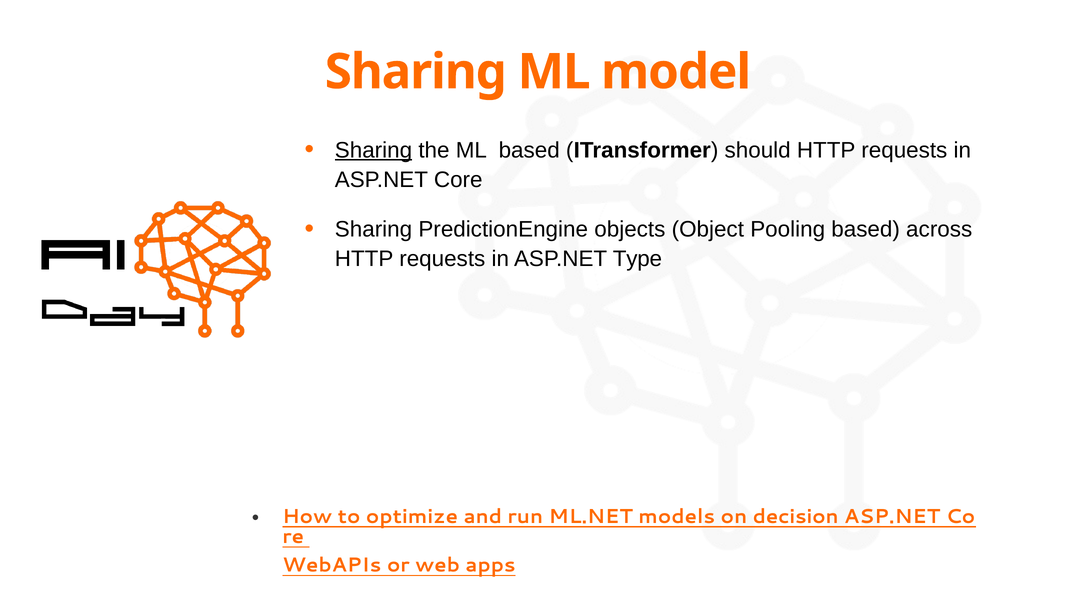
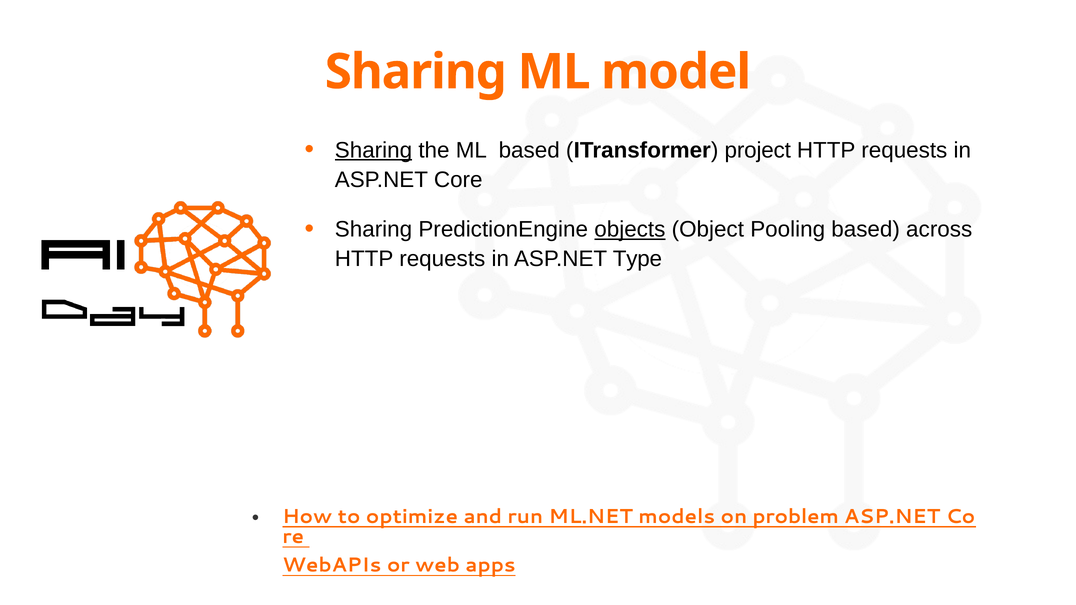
should: should -> project
objects underline: none -> present
decision: decision -> problem
